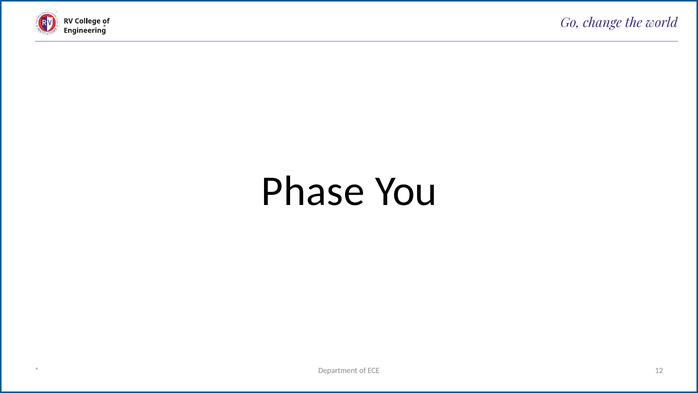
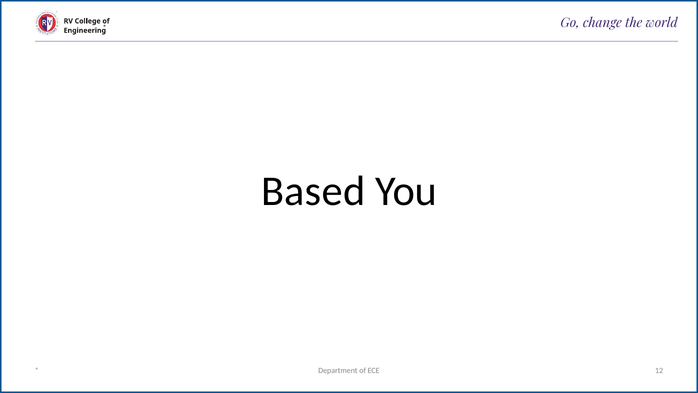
Phase: Phase -> Based
